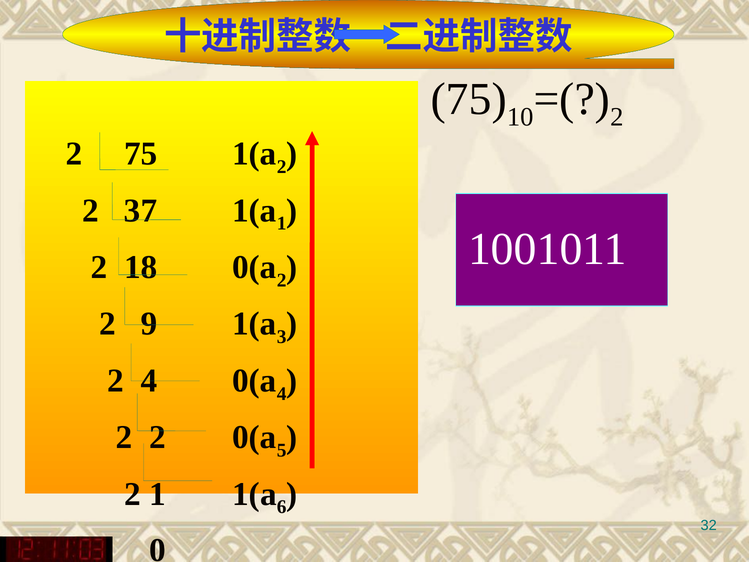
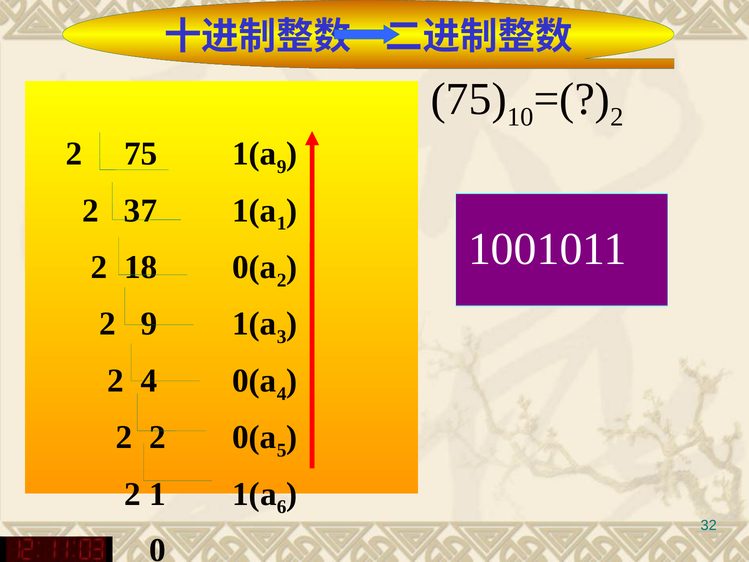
2 at (282, 167): 2 -> 9
